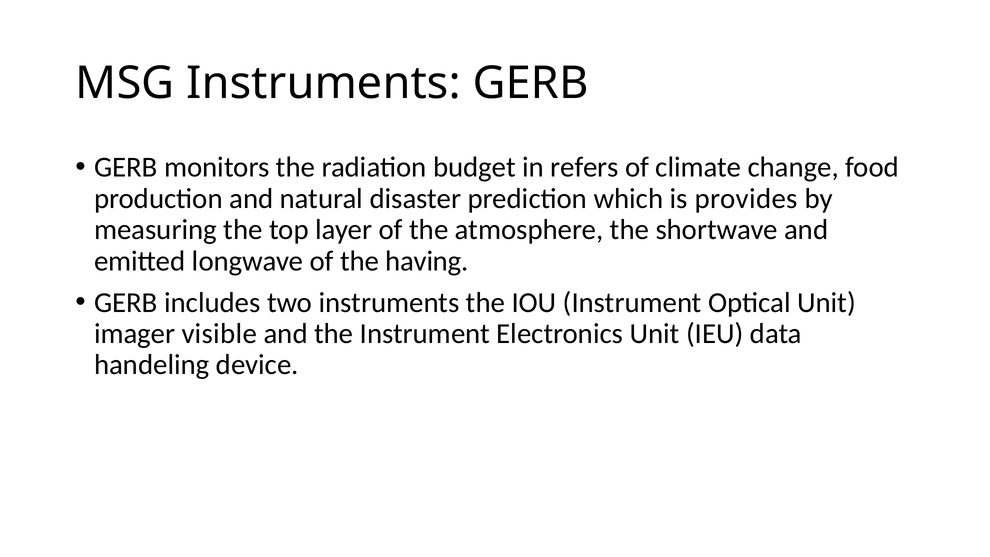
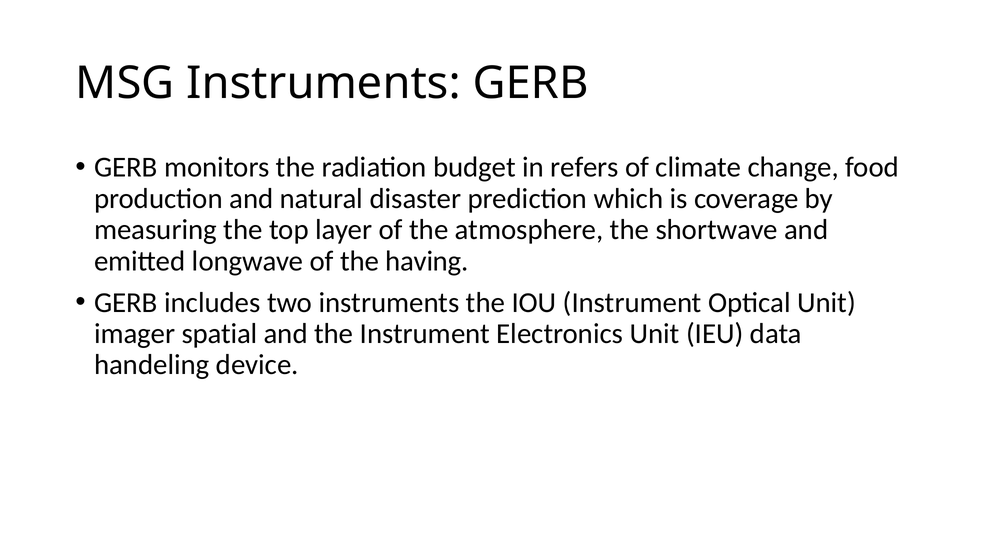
provides: provides -> coverage
visible: visible -> spatial
